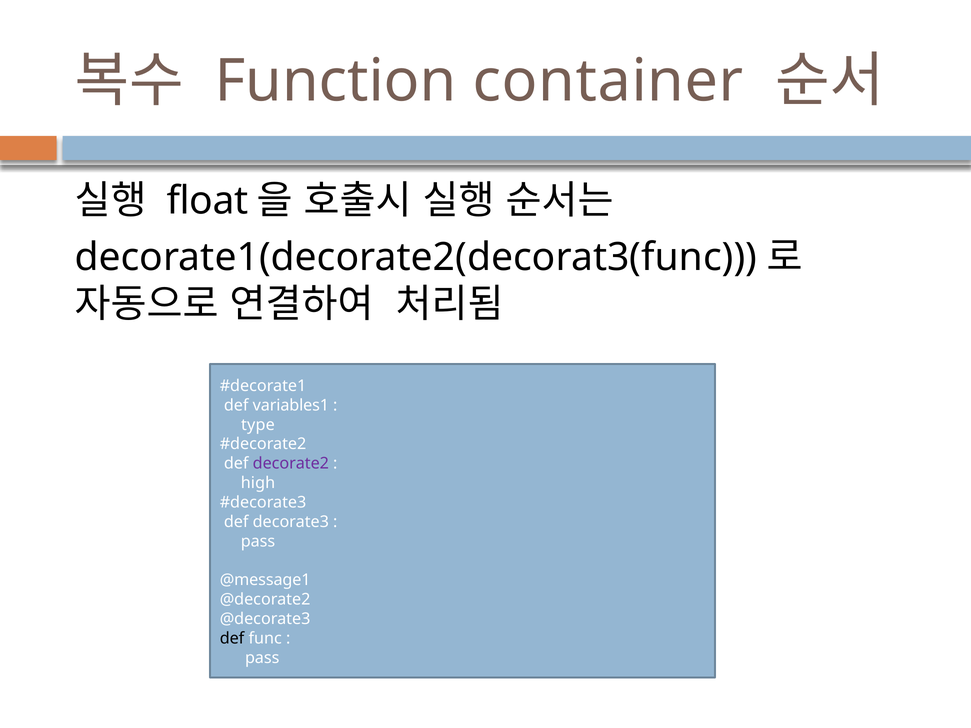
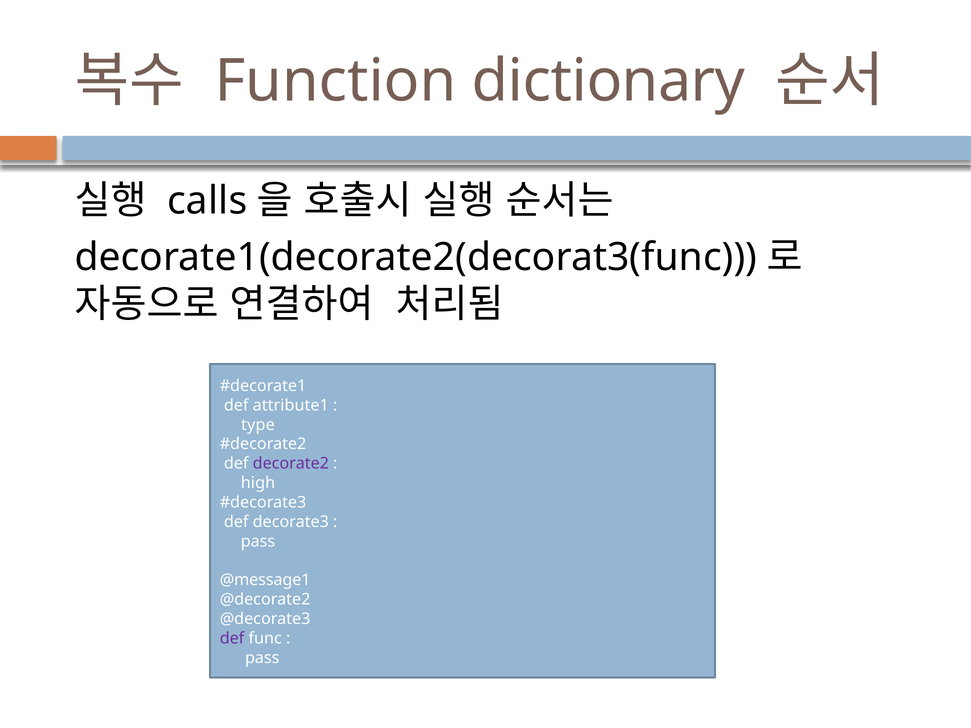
container: container -> dictionary
float: float -> calls
variables1: variables1 -> attribute1
def at (232, 639) colour: black -> purple
